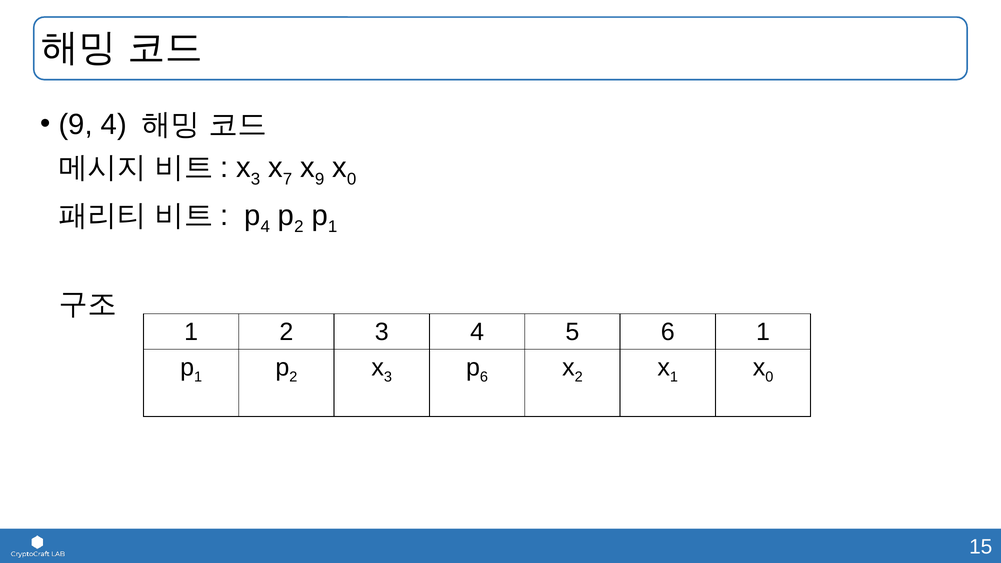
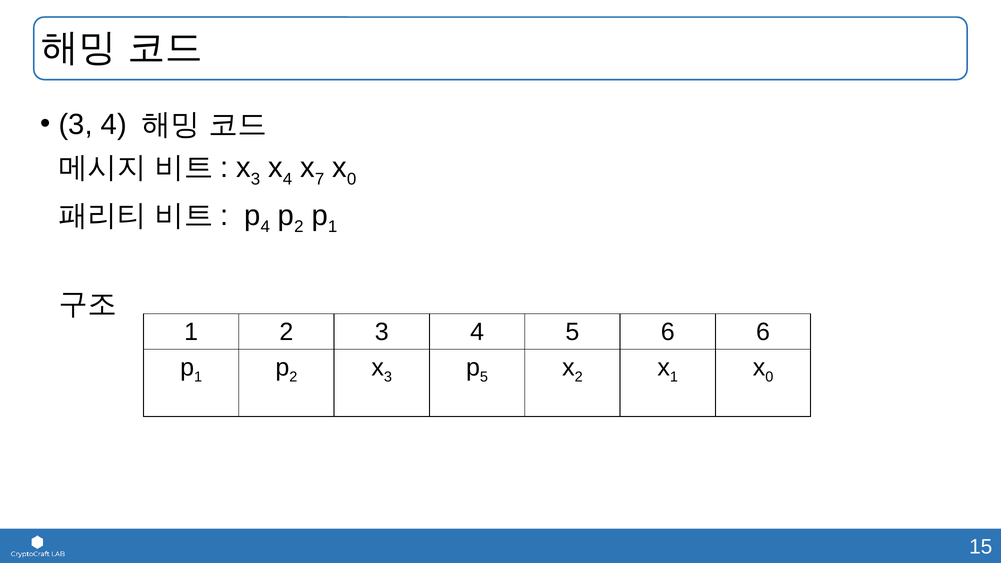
9 at (76, 125): 9 -> 3
7 at (288, 179): 7 -> 4
9 at (320, 179): 9 -> 7
6 1: 1 -> 6
6 at (484, 377): 6 -> 5
